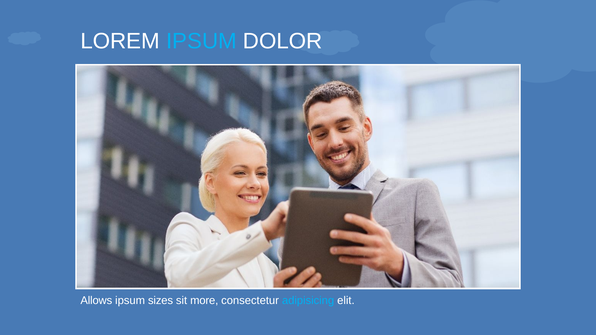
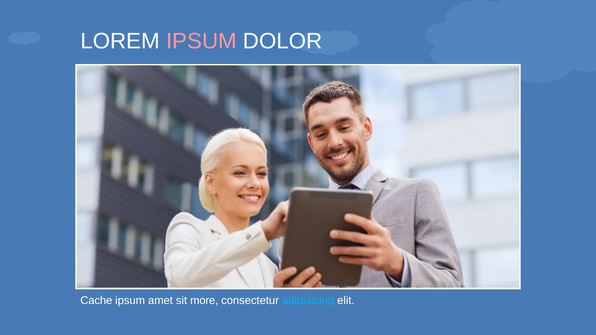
IPSUM at (201, 41) colour: light blue -> pink
Allows: Allows -> Cache
sizes: sizes -> amet
